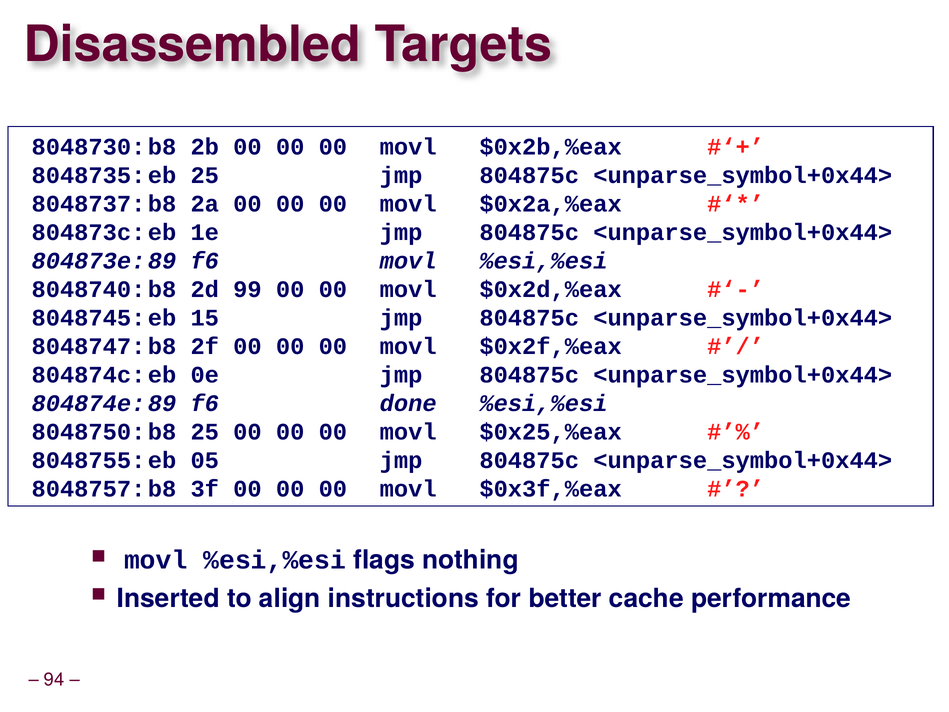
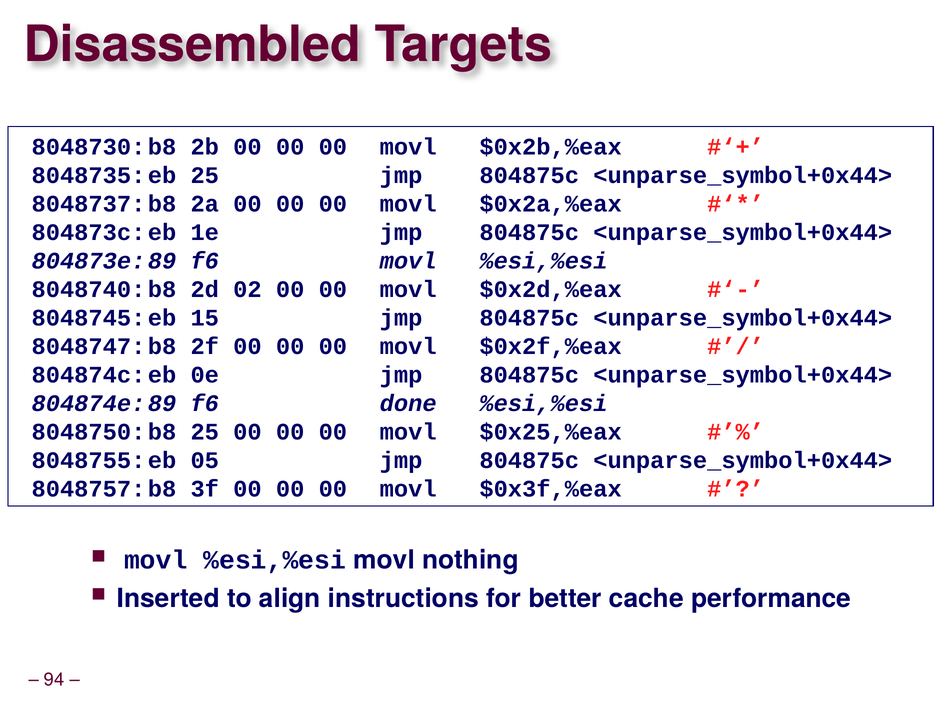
99: 99 -> 02
%esi,%esi flags: flags -> movl
